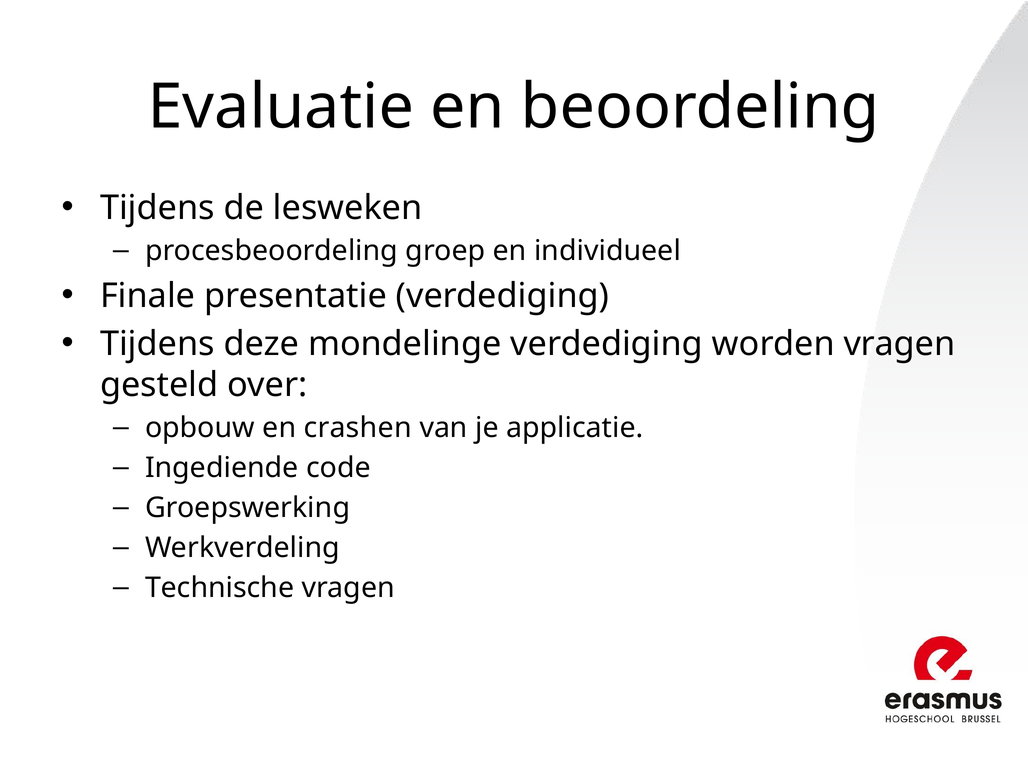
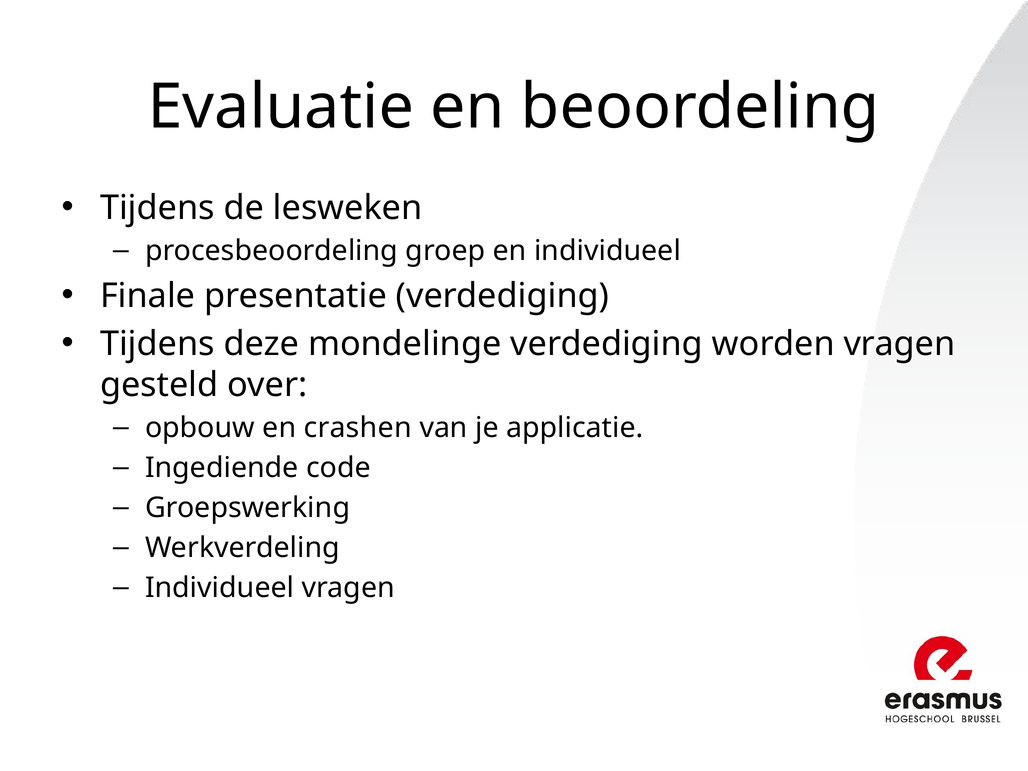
Technische at (220, 588): Technische -> Individueel
